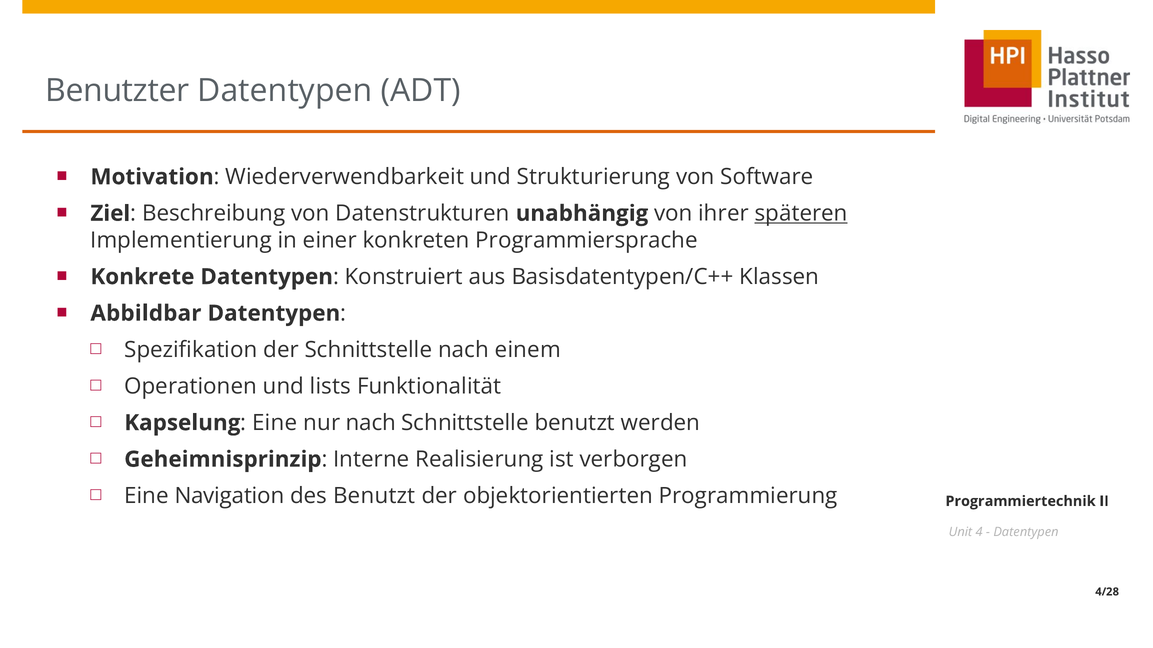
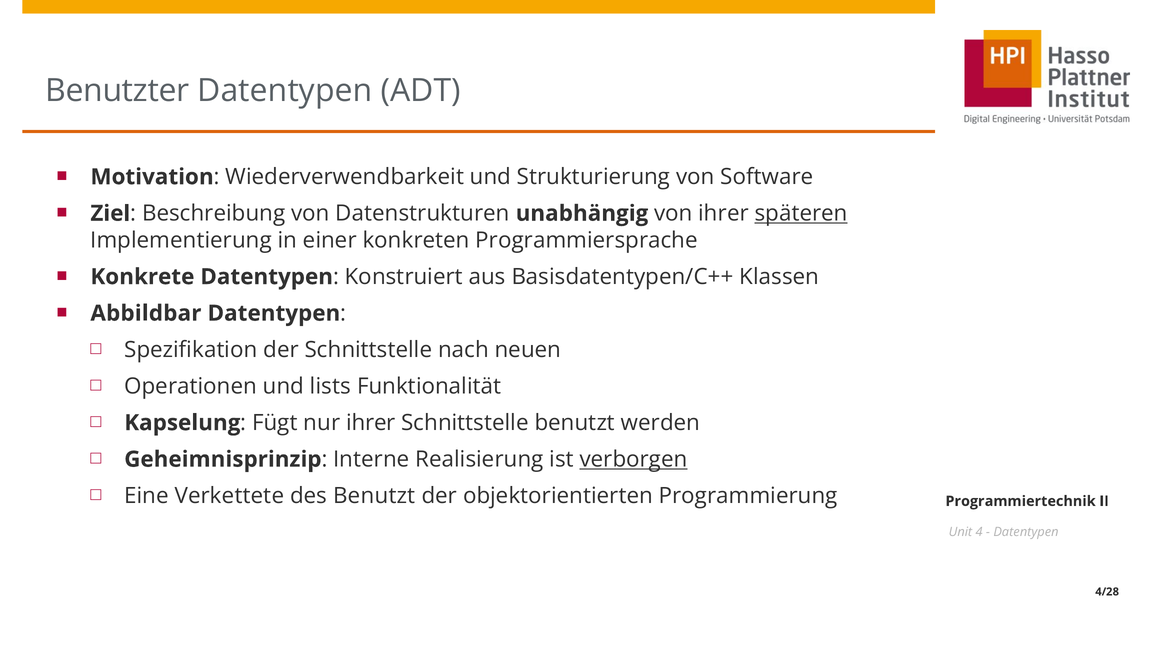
einem: einem -> neuen
Kapselung Eine: Eine -> Fügt
nur nach: nach -> ihrer
verborgen underline: none -> present
Navigation: Navigation -> Verkettete
